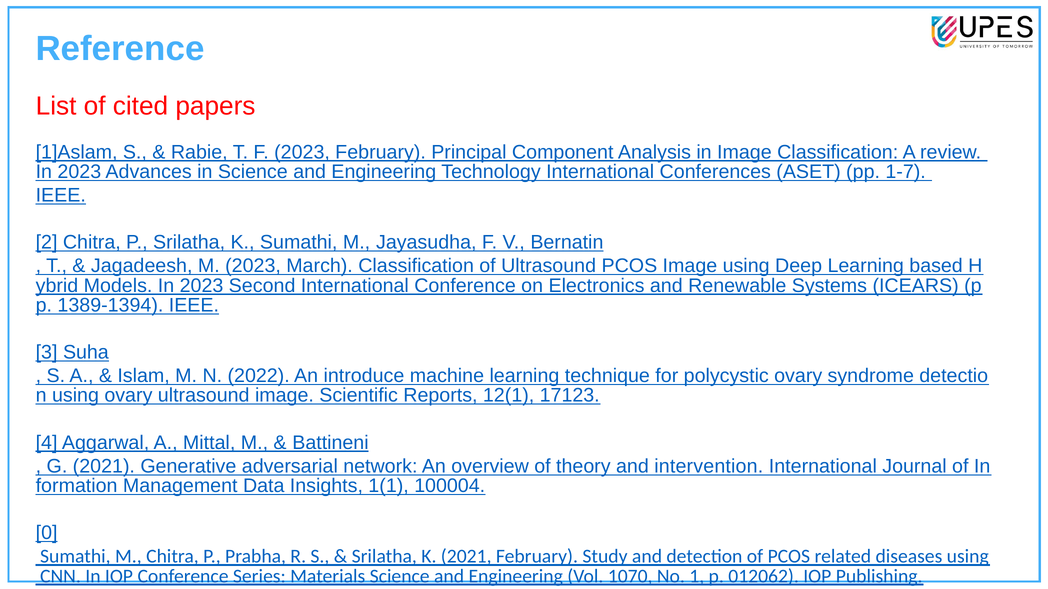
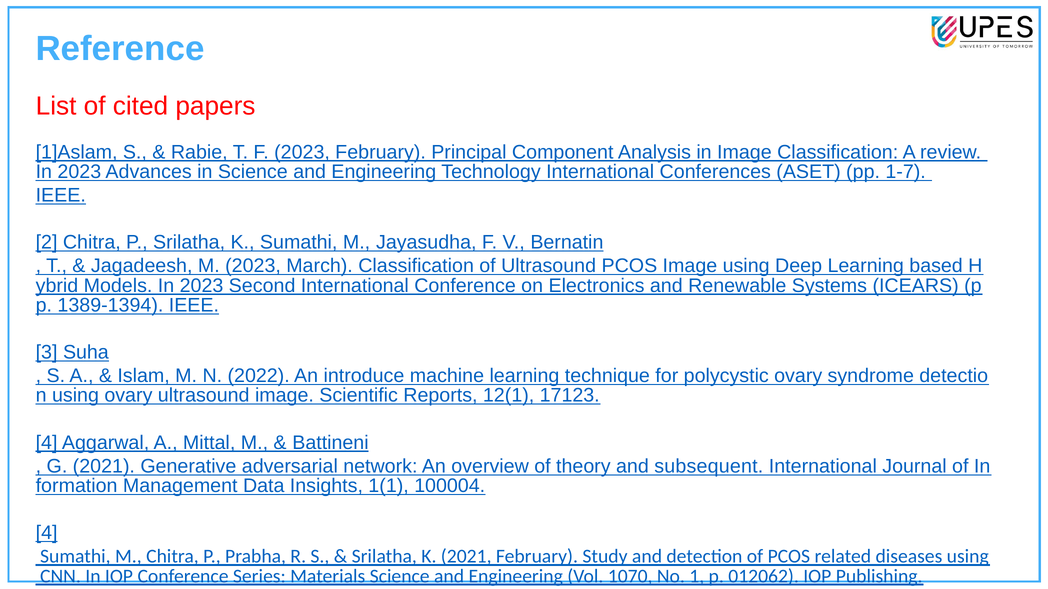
intervention: intervention -> subsequent
0 at (47, 533): 0 -> 4
